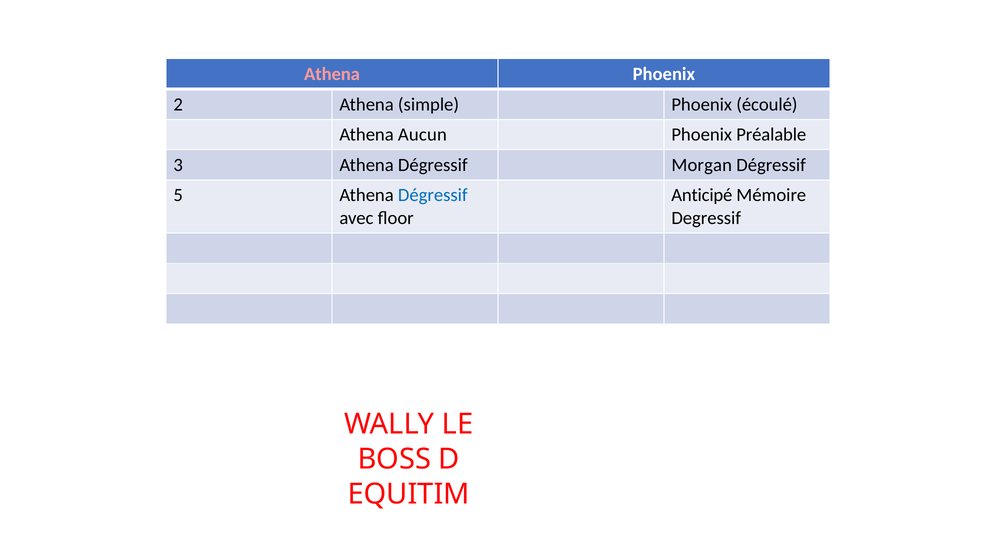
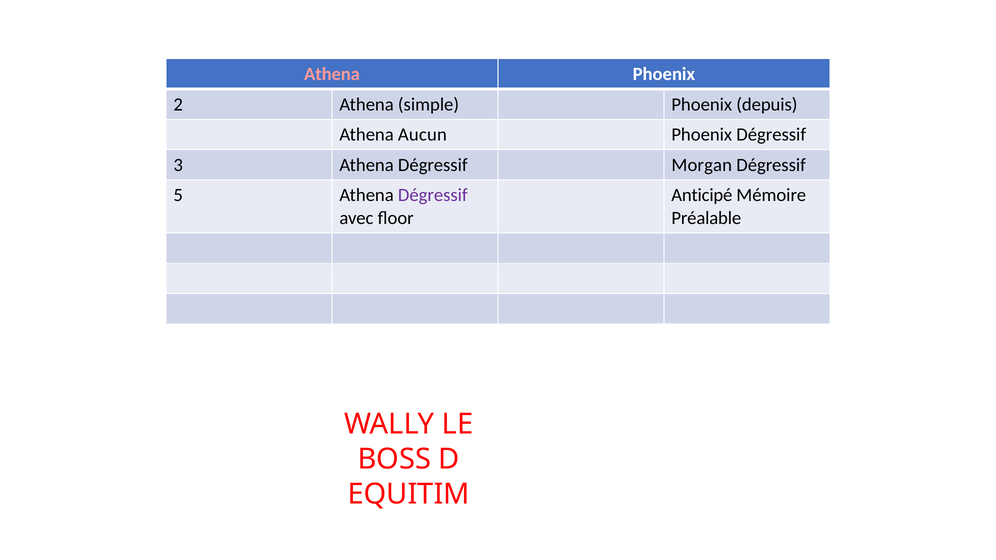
écoulé: écoulé -> depuis
Phoenix Préalable: Préalable -> Dégressif
Dégressif at (433, 195) colour: blue -> purple
Degressif: Degressif -> Préalable
